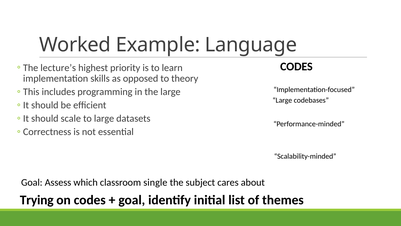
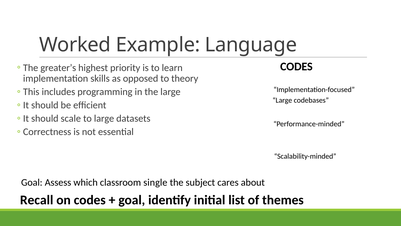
lecture’s: lecture’s -> greater’s
Trying: Trying -> Recall
